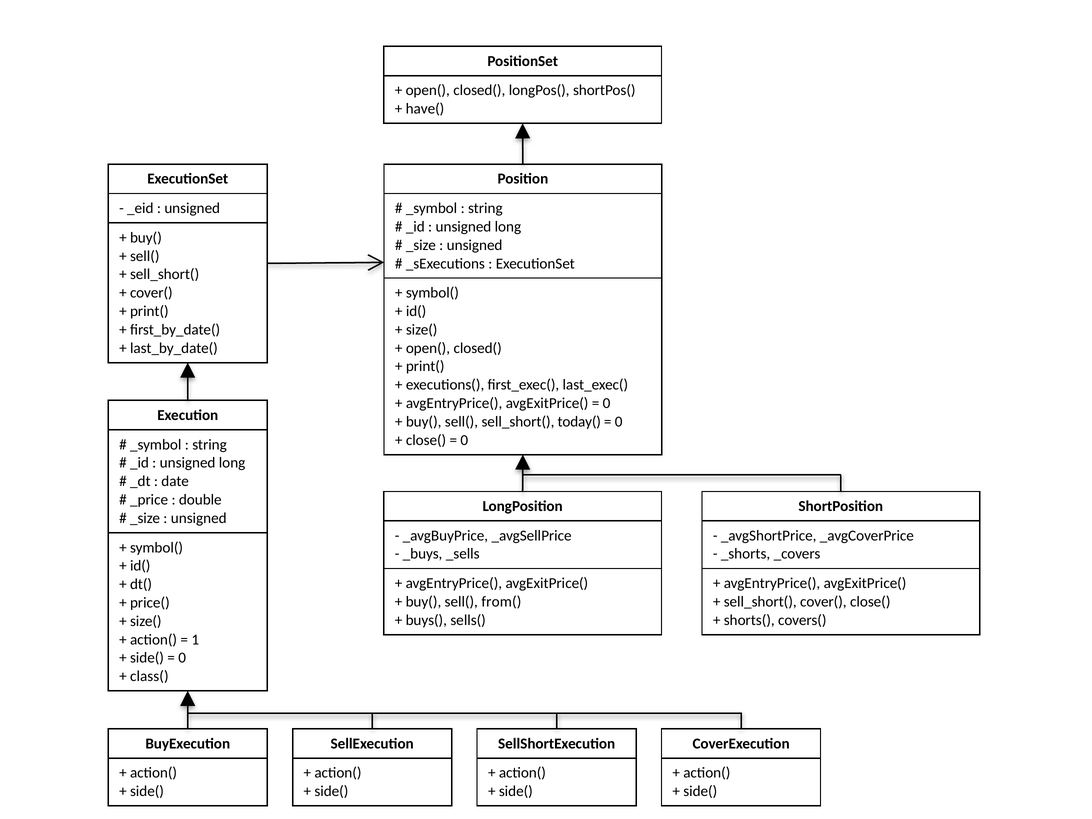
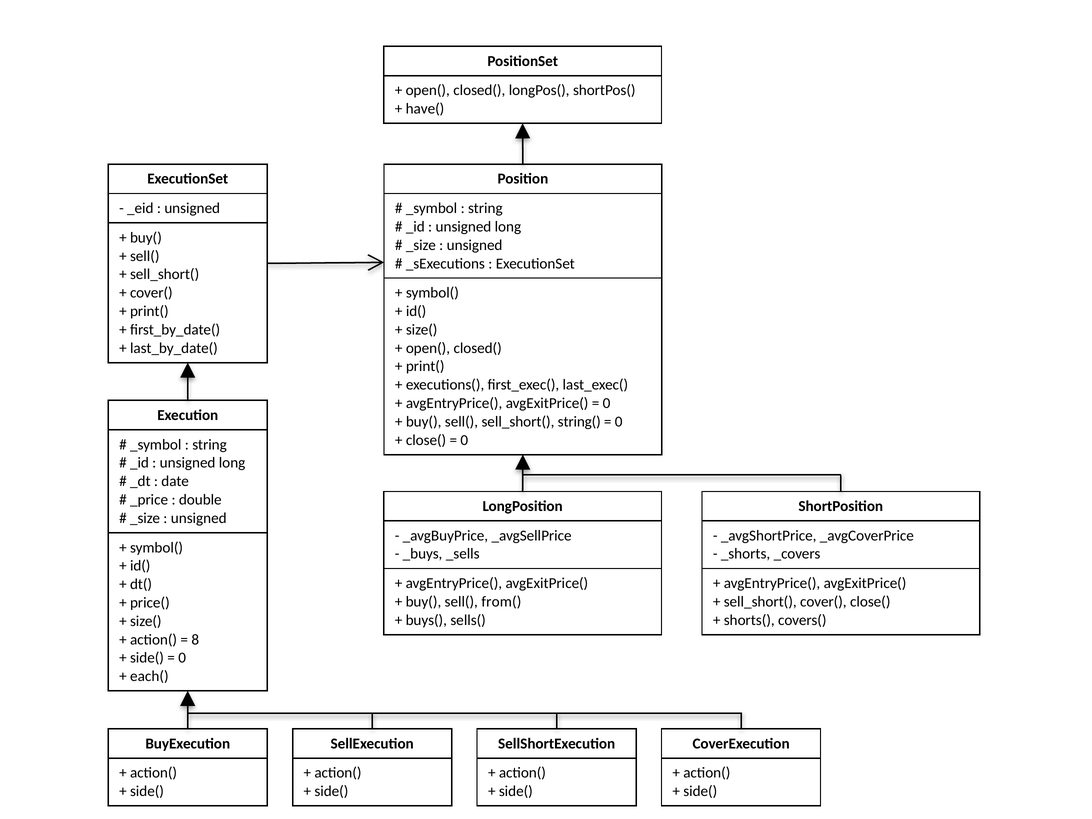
today(: today( -> string(
1: 1 -> 8
class(: class( -> each(
